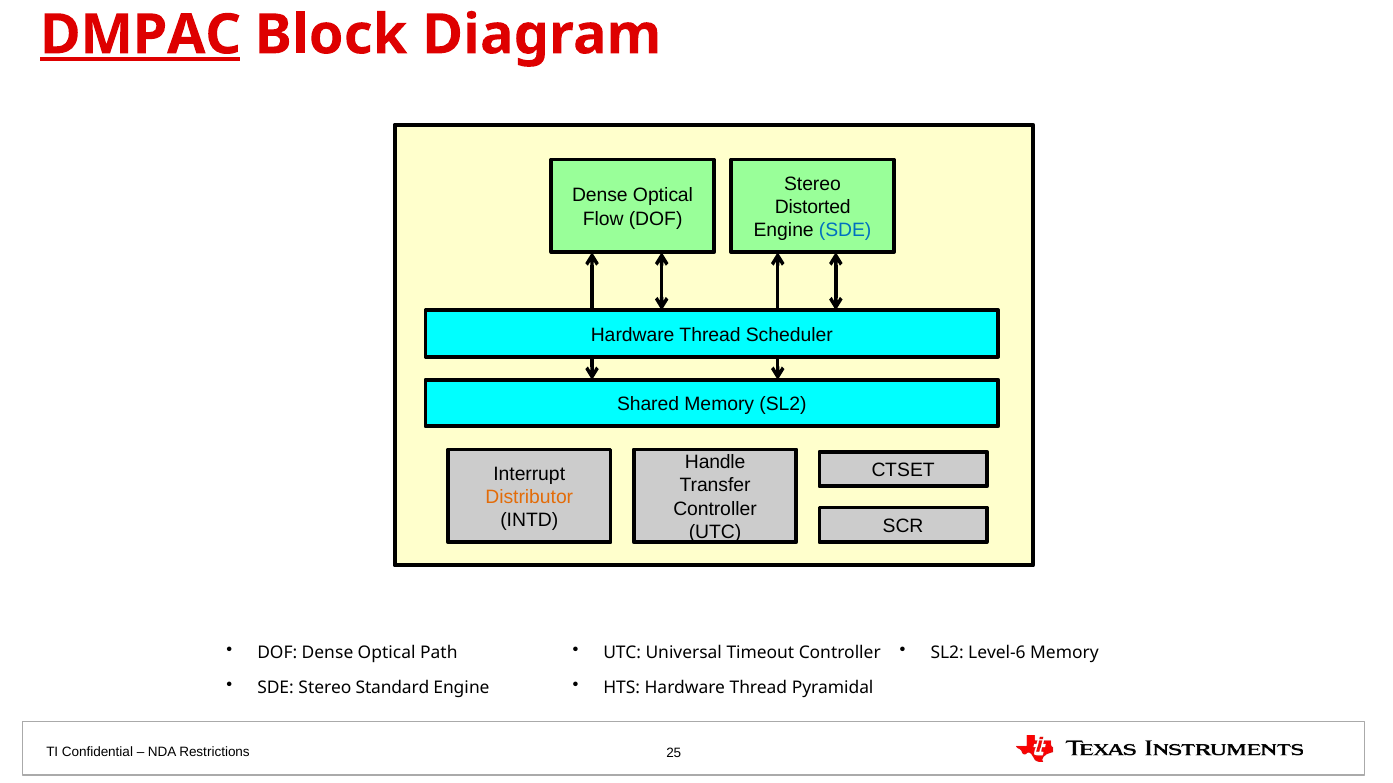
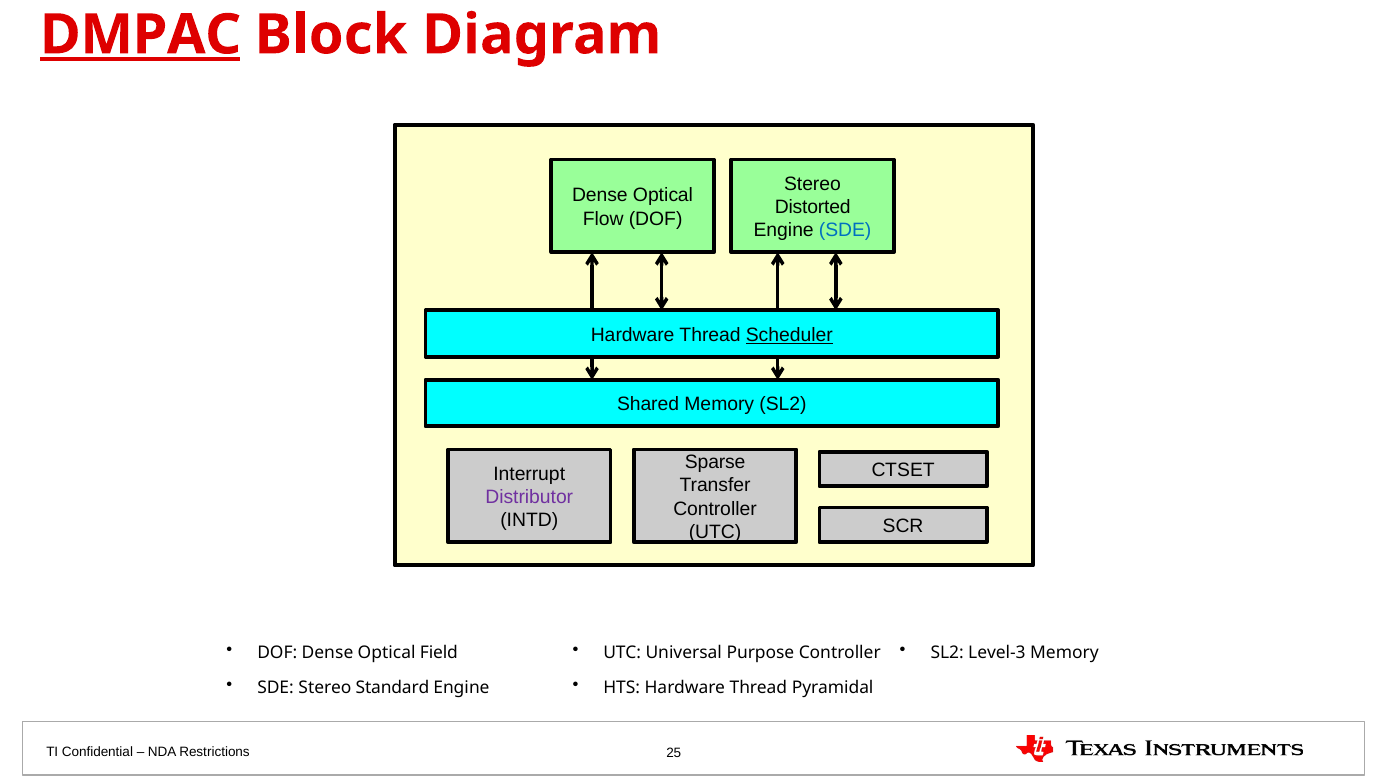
Scheduler underline: none -> present
Handle: Handle -> Sparse
Distributor colour: orange -> purple
Path: Path -> Field
Timeout: Timeout -> Purpose
Level-6: Level-6 -> Level-3
